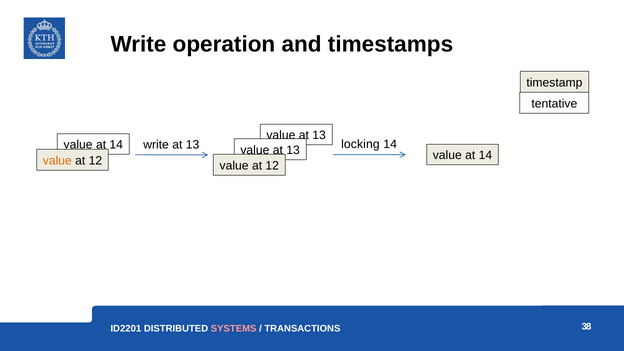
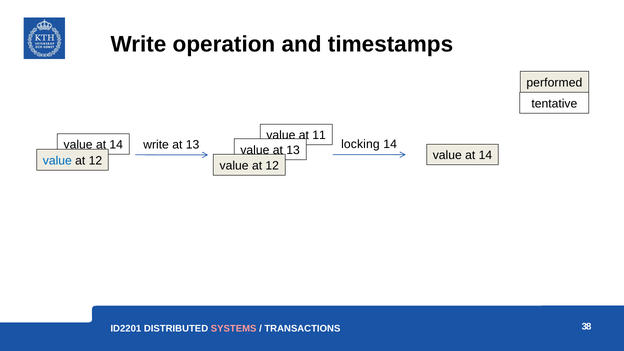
timestamp: timestamp -> performed
13 at (319, 135): 13 -> 11
value at (57, 161) colour: orange -> blue
